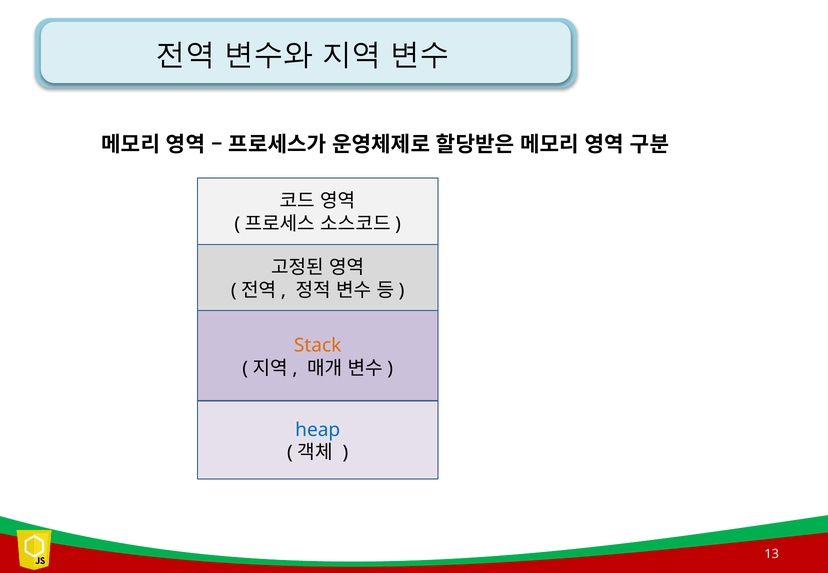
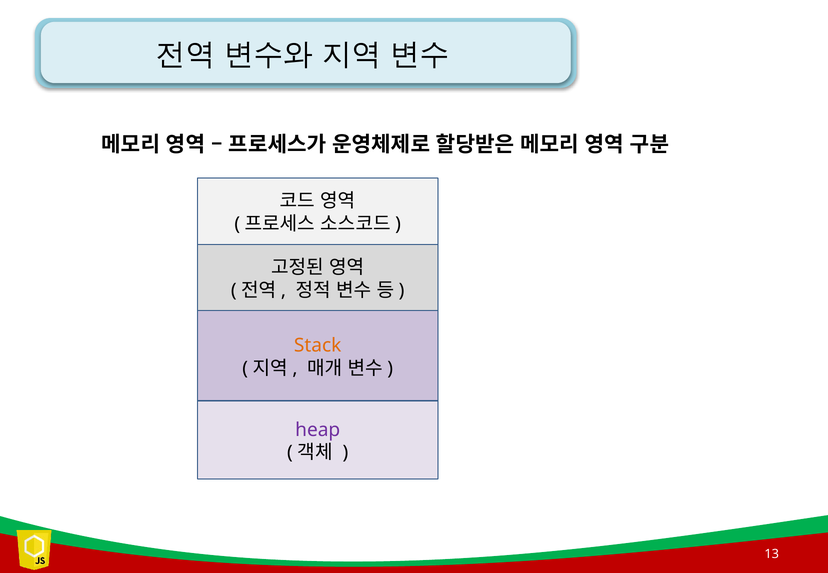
heap colour: blue -> purple
